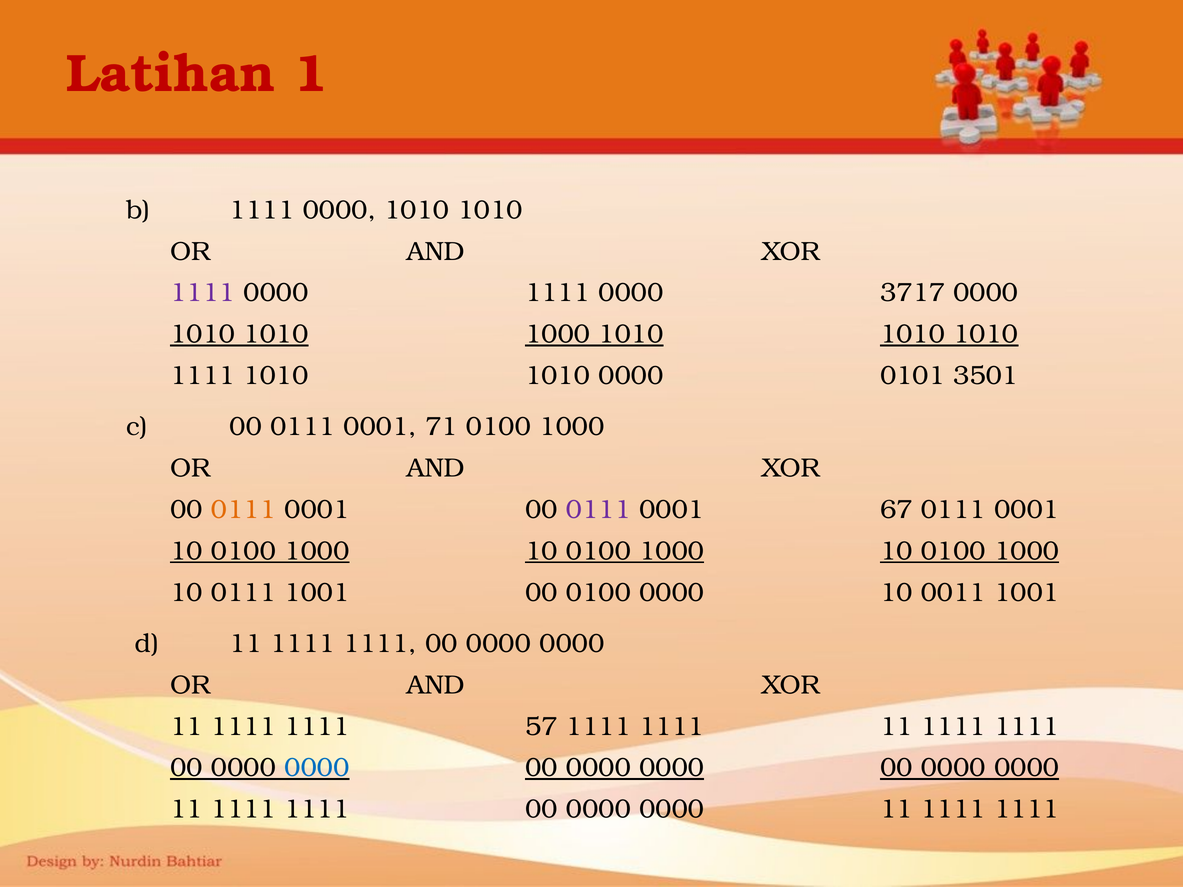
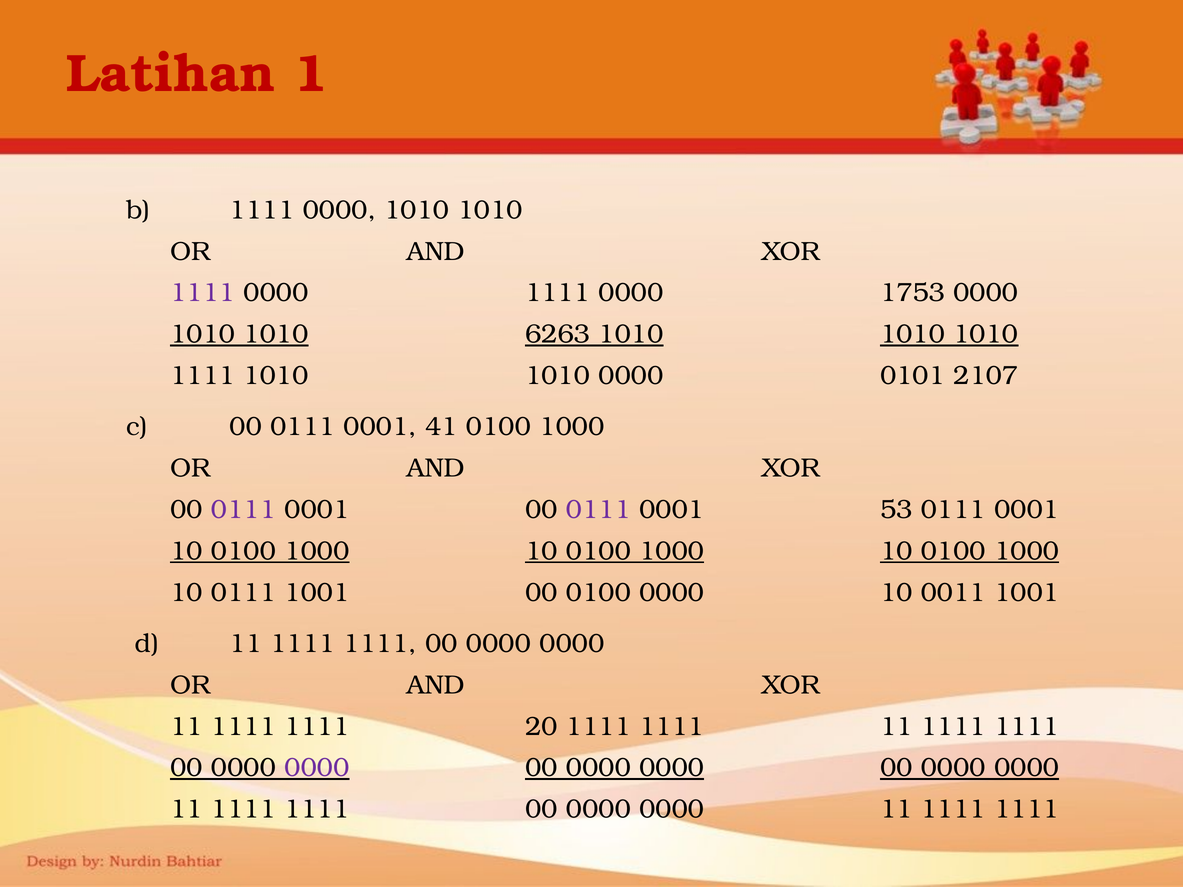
3717: 3717 -> 1753
1010 1000: 1000 -> 6263
3501: 3501 -> 2107
71: 71 -> 41
0111 at (243, 510) colour: orange -> purple
67: 67 -> 53
57: 57 -> 20
0000 at (317, 768) colour: blue -> purple
